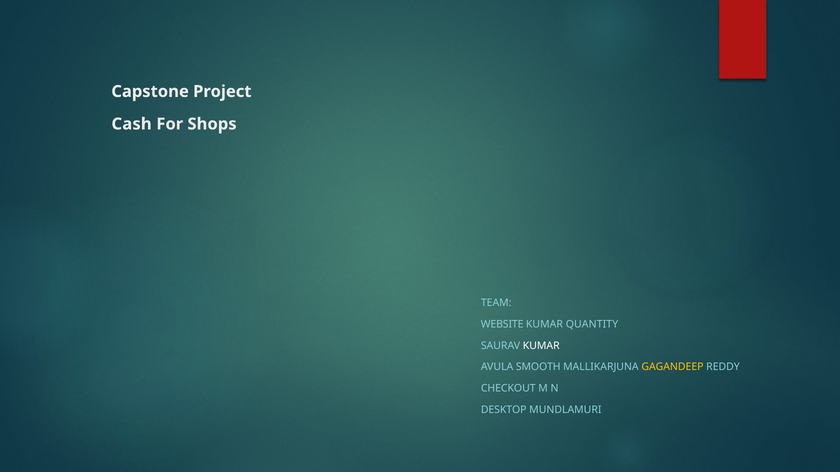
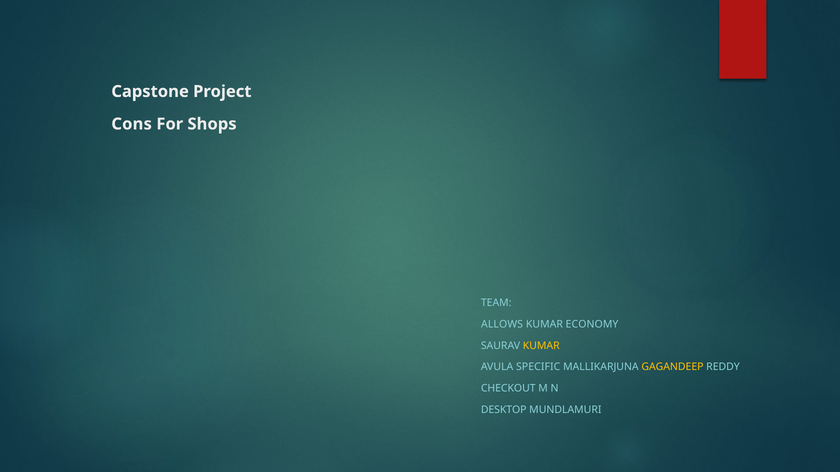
Cash: Cash -> Cons
WEBSITE: WEBSITE -> ALLOWS
QUANTITY: QUANTITY -> ECONOMY
KUMAR at (541, 346) colour: white -> yellow
SMOOTH: SMOOTH -> SPECIFIC
